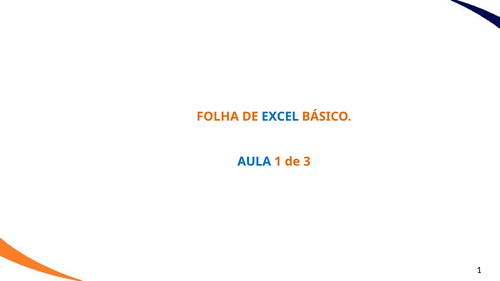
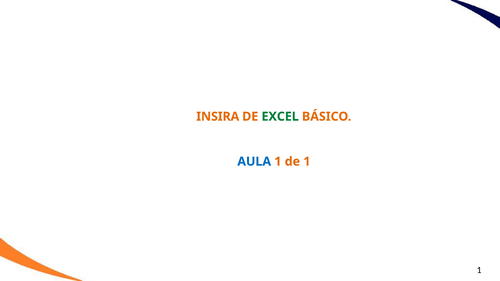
FOLHA: FOLHA -> INSIRA
EXCEL colour: blue -> green
de 3: 3 -> 1
